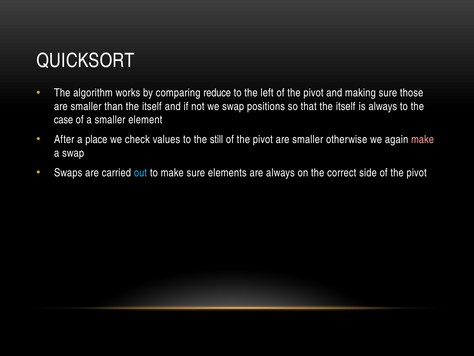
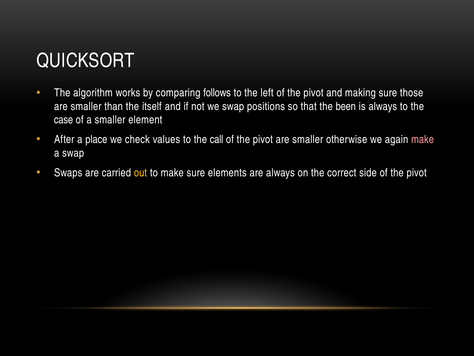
reduce: reduce -> follows
that the itself: itself -> been
still: still -> call
out colour: light blue -> yellow
